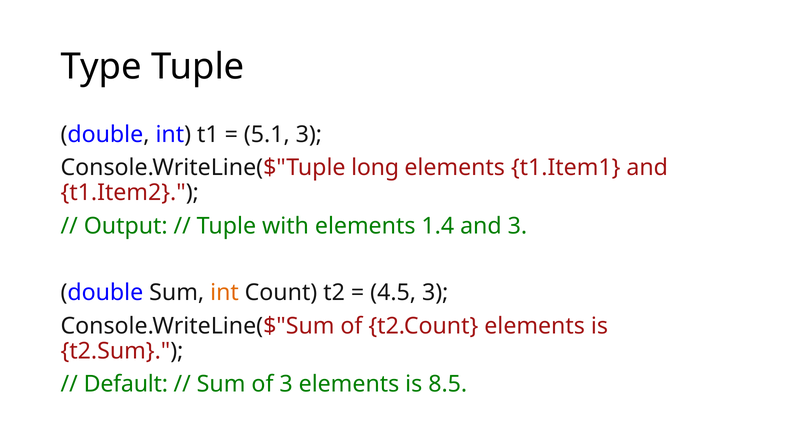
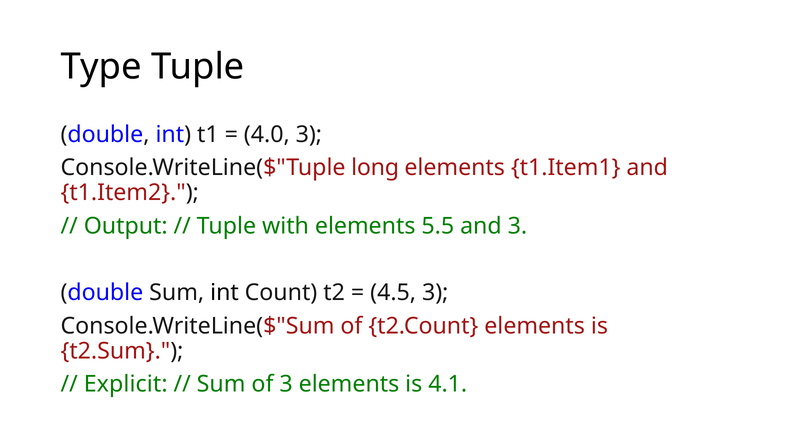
5.1: 5.1 -> 4.0
1.4: 1.4 -> 5.5
int at (225, 293) colour: orange -> black
Default: Default -> Explicit
8.5: 8.5 -> 4.1
